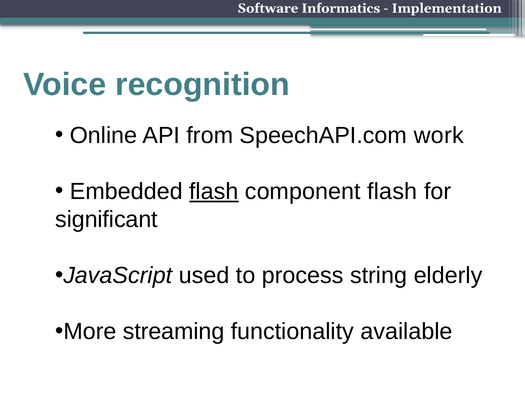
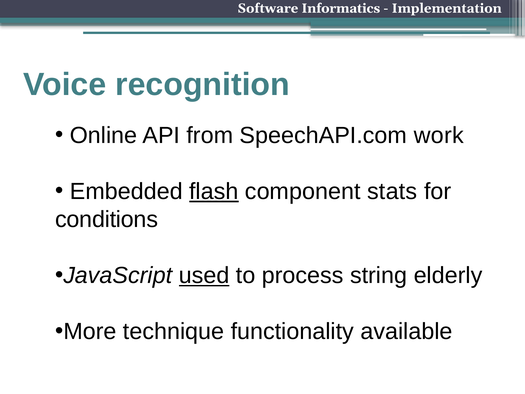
component flash: flash -> stats
significant: significant -> conditions
used underline: none -> present
streaming: streaming -> technique
